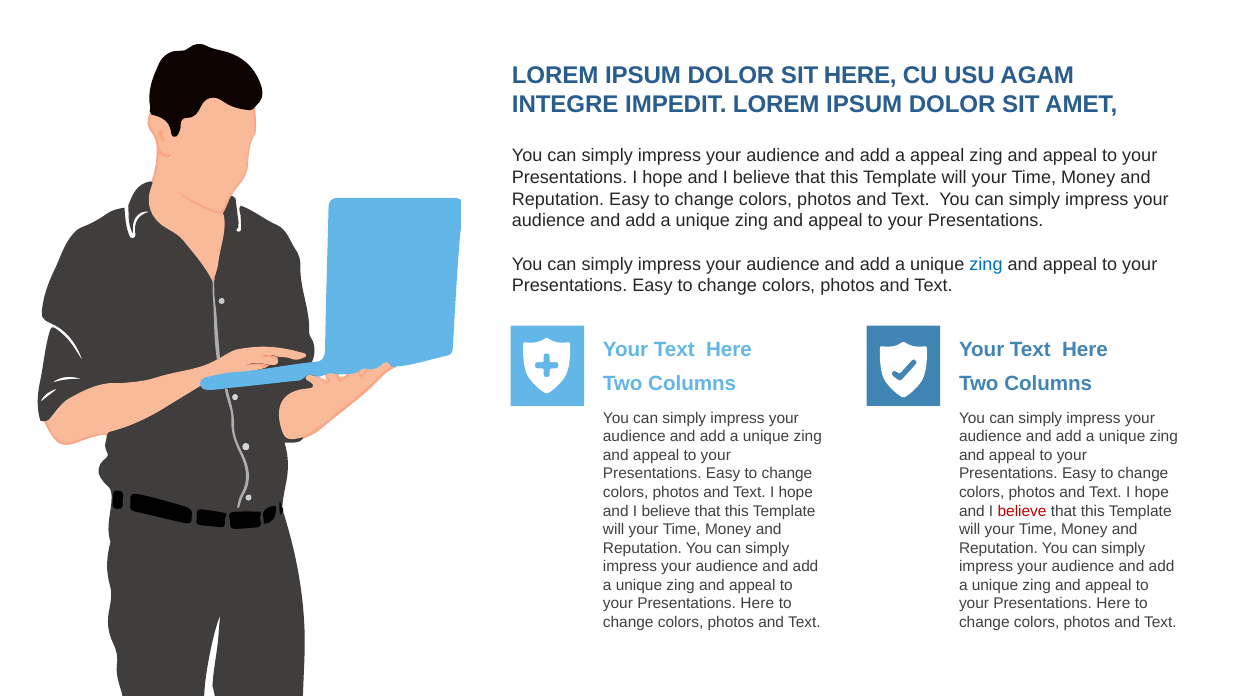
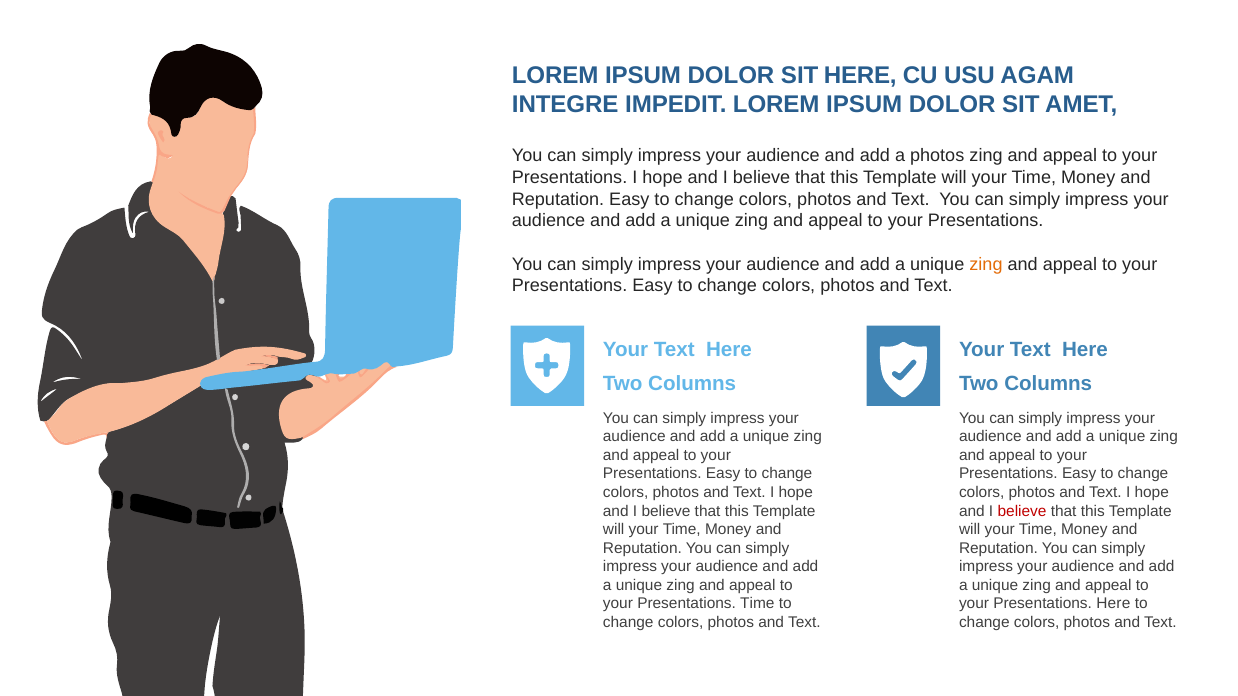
a appeal: appeal -> photos
zing at (986, 264) colour: blue -> orange
Here at (757, 604): Here -> Time
